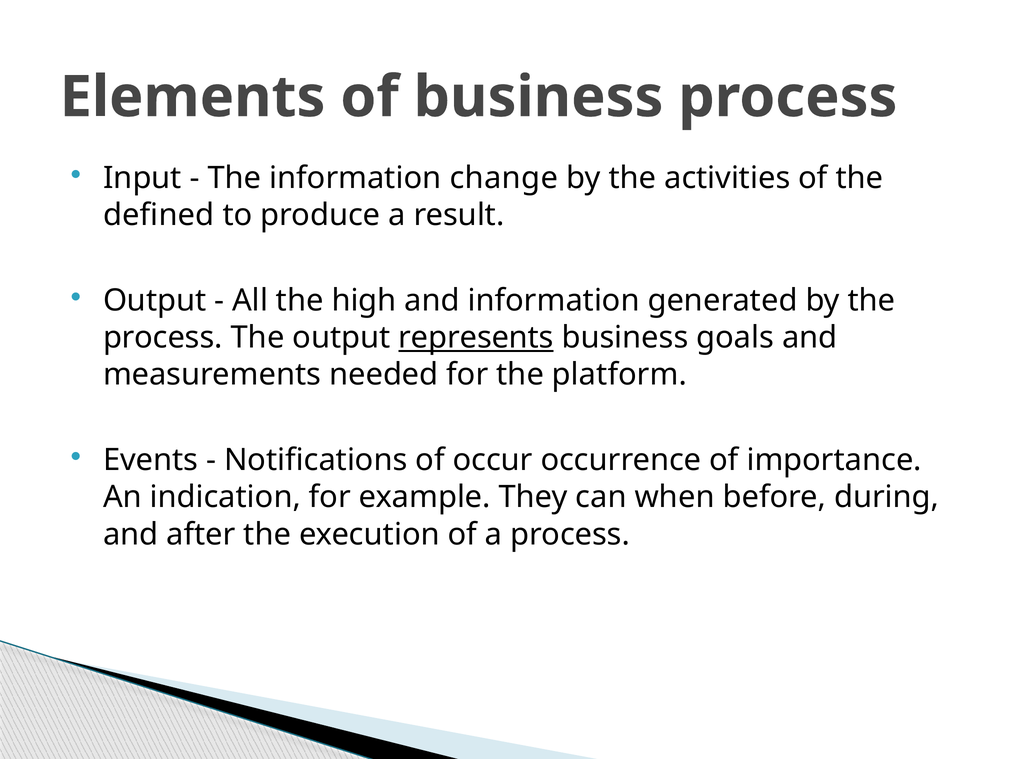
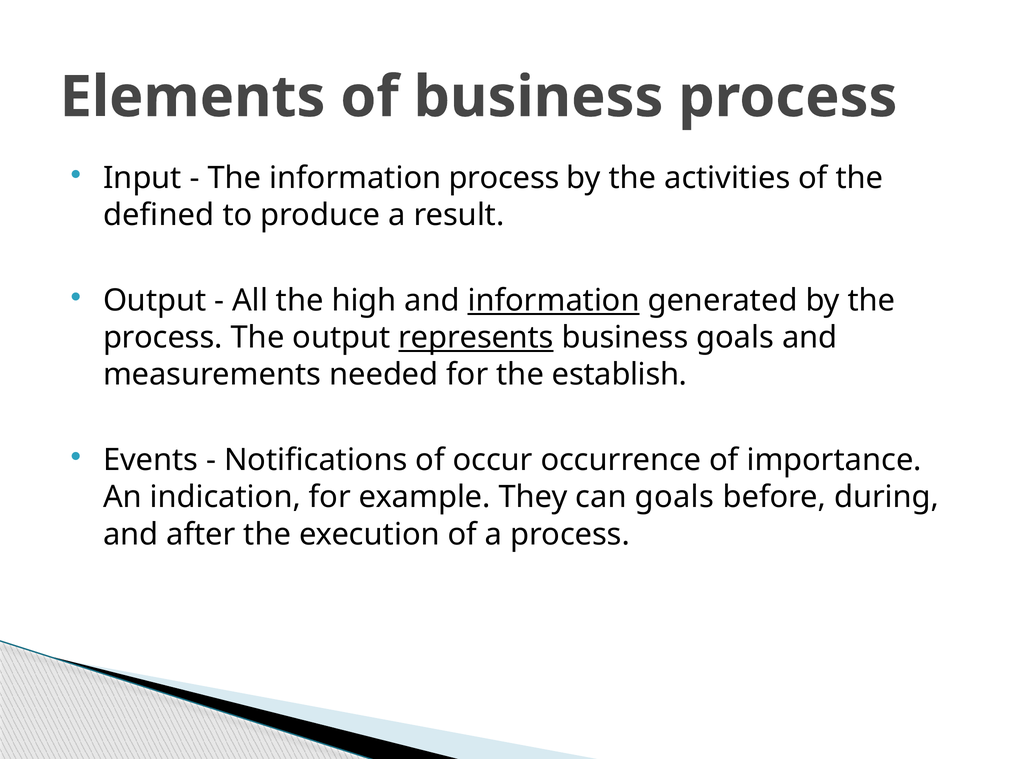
information change: change -> process
information at (554, 301) underline: none -> present
platform: platform -> establish
can when: when -> goals
